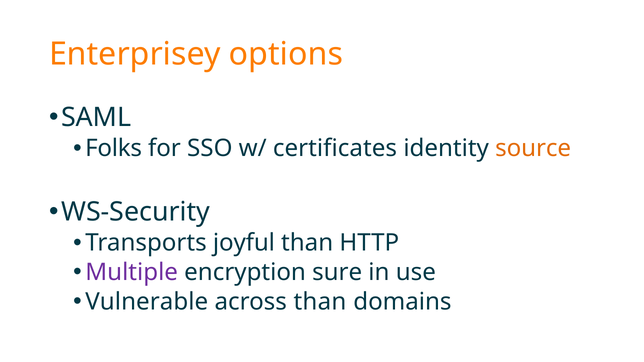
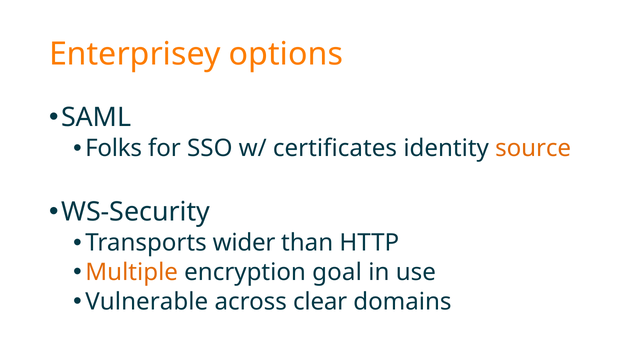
joyful: joyful -> wider
Multiple colour: purple -> orange
sure: sure -> goal
across than: than -> clear
